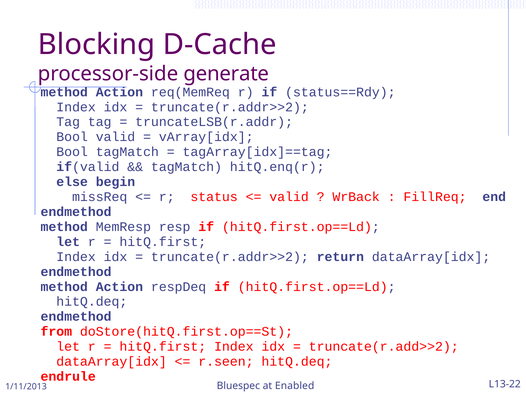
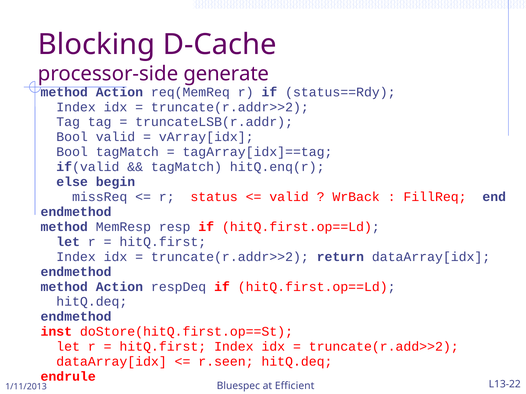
from: from -> inst
Enabled: Enabled -> Efficient
